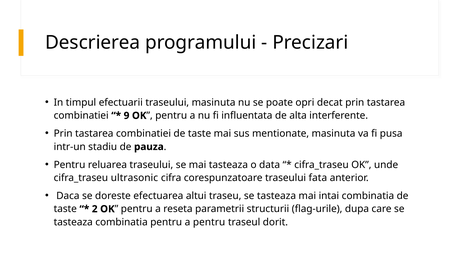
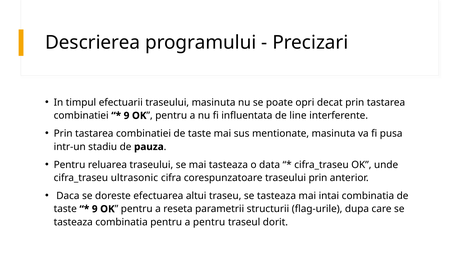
alta: alta -> line
traseului fata: fata -> prin
2 at (95, 209): 2 -> 9
